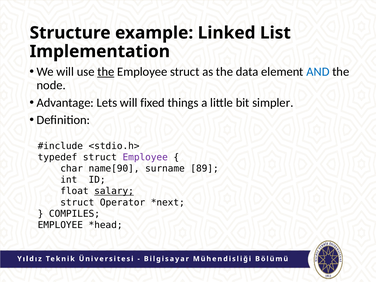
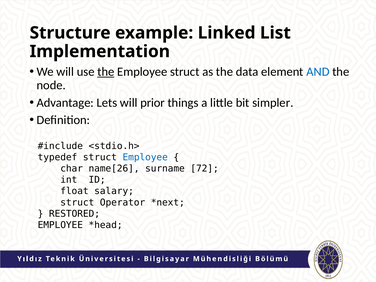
fixed: fixed -> prior
Employee at (145, 157) colour: purple -> blue
name[90: name[90 -> name[26
89: 89 -> 72
salary underline: present -> none
COMPILES: COMPILES -> RESTORED
